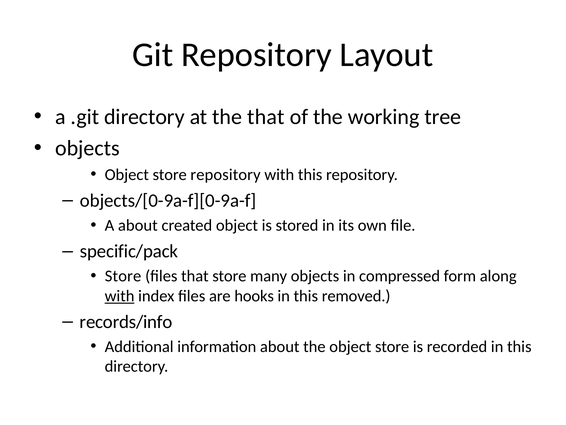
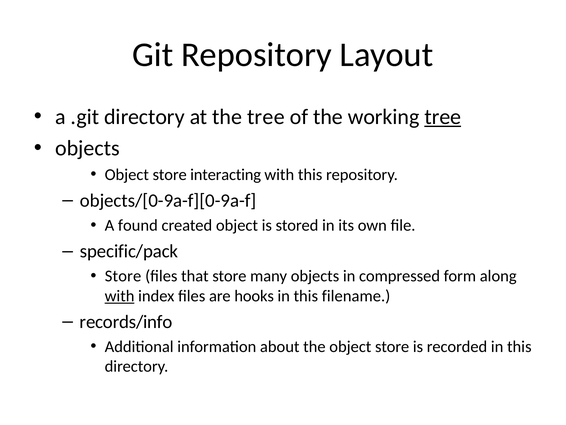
the that: that -> tree
tree at (443, 117) underline: none -> present
store repository: repository -> interacting
A about: about -> found
removed: removed -> filename
